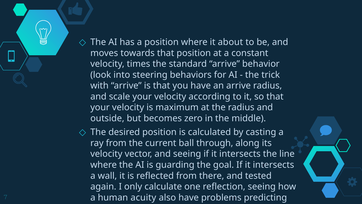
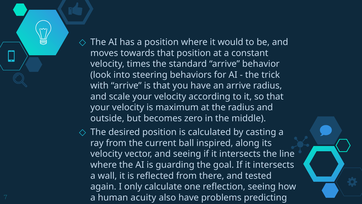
about: about -> would
through: through -> inspired
